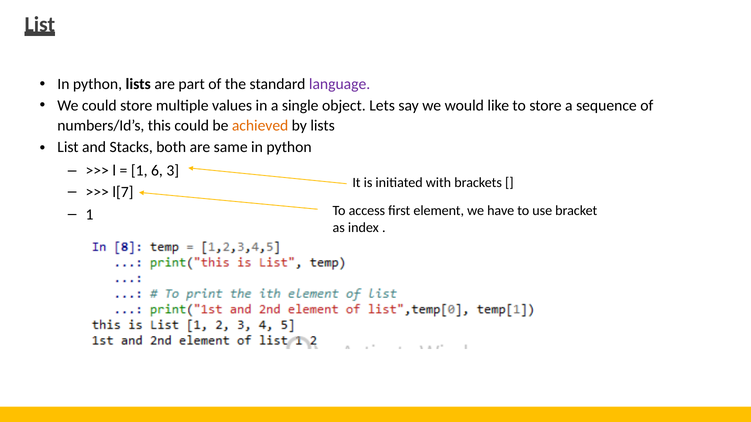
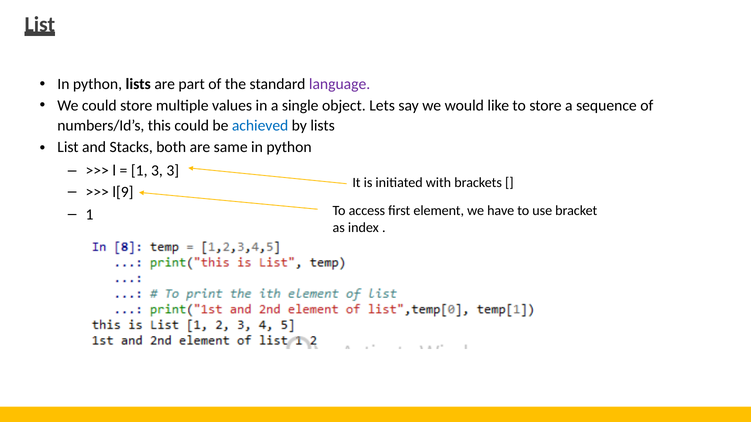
achieved colour: orange -> blue
1 6: 6 -> 3
l[7: l[7 -> l[9
